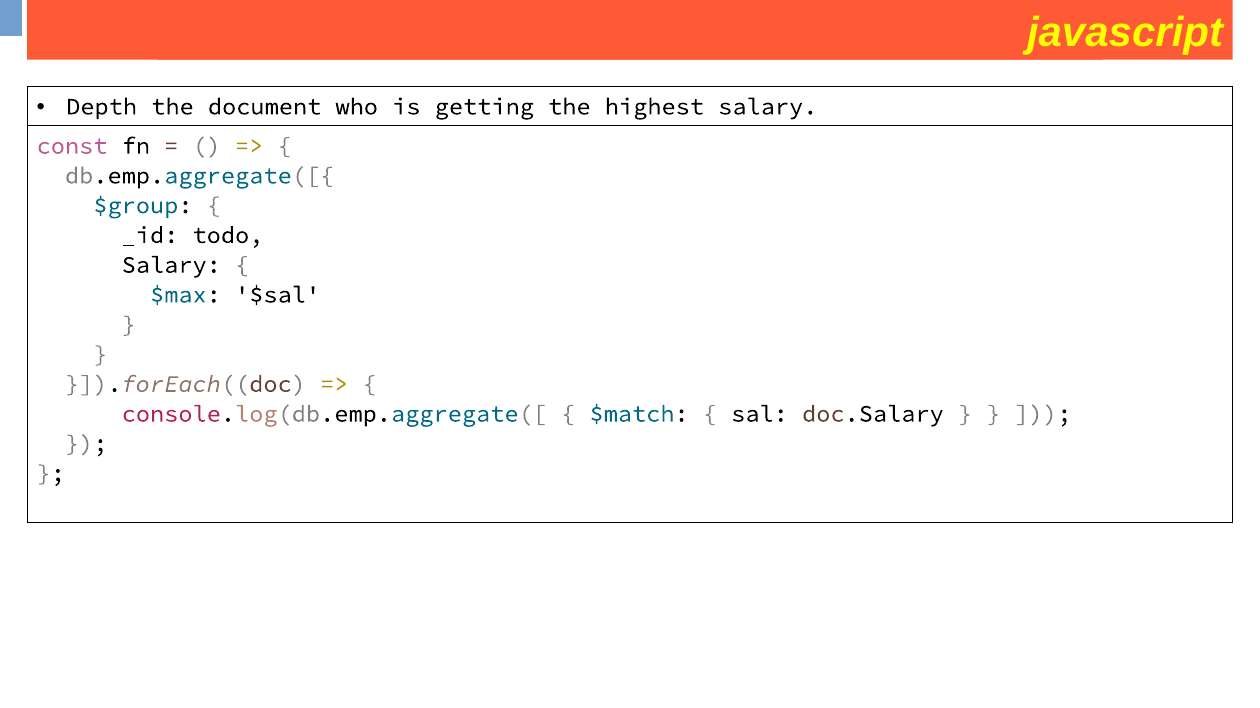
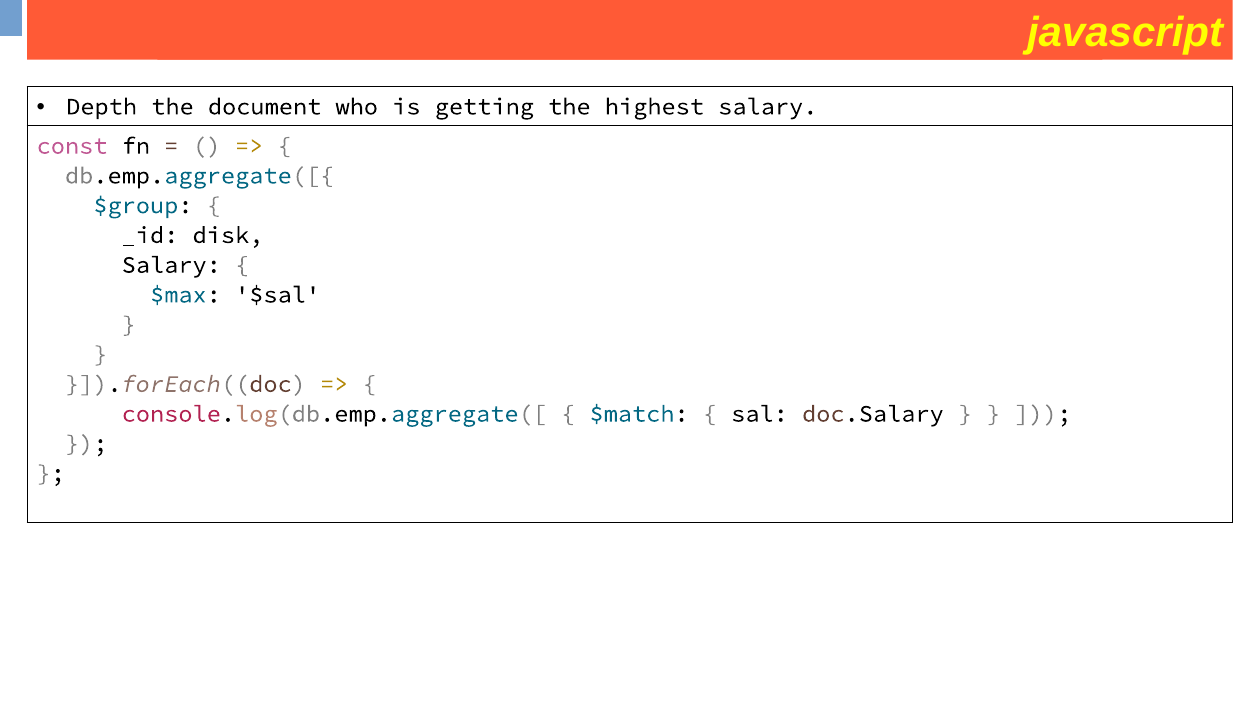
todo: todo -> disk
